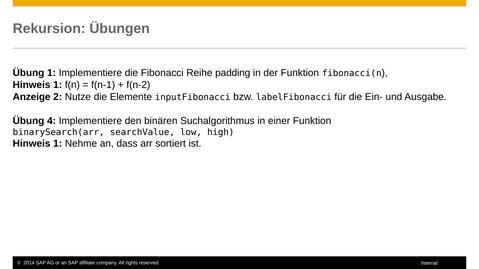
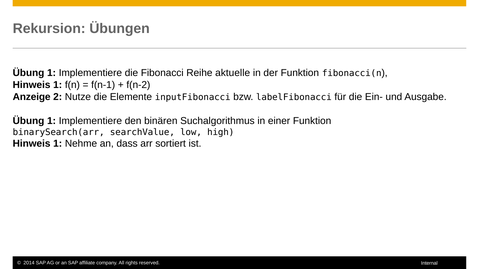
padding: padding -> aktuelle
4 at (52, 121): 4 -> 1
